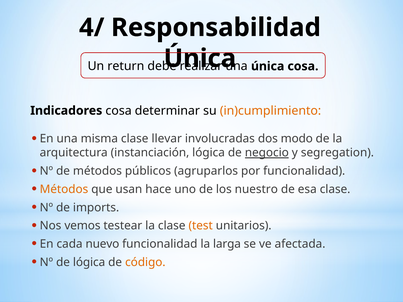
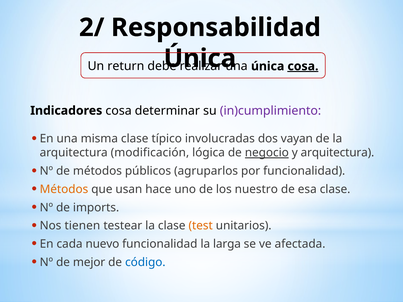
4/: 4/ -> 2/
cosa at (303, 66) underline: none -> present
in)cumplimiento colour: orange -> purple
llevar: llevar -> típico
modo: modo -> vayan
instanciación: instanciación -> modificación
y segregation: segregation -> arquitectura
vemos: vemos -> tienen
de lógica: lógica -> mejor
código colour: orange -> blue
